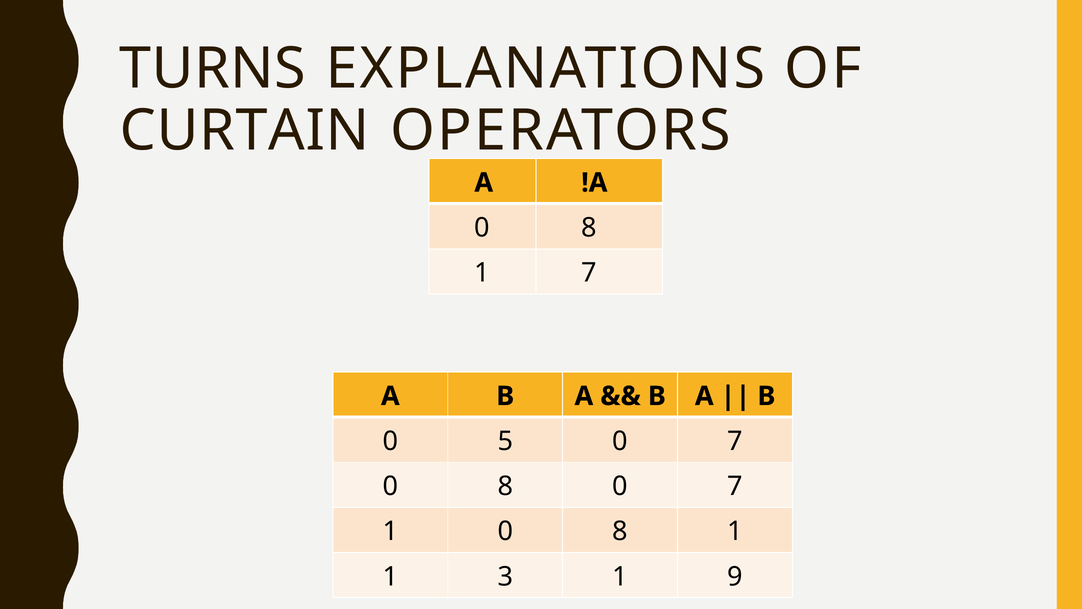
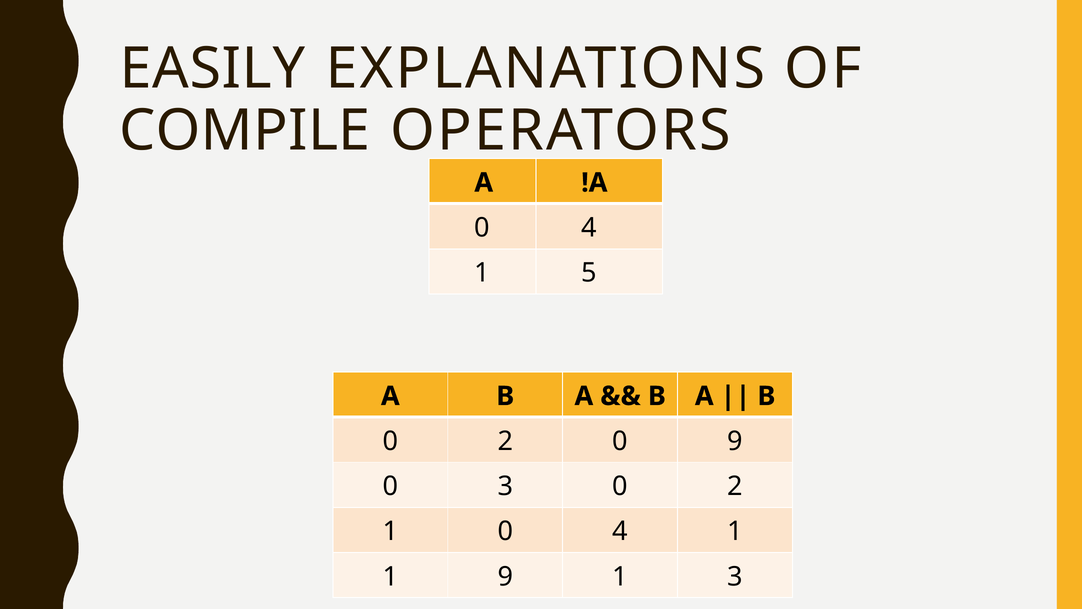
TURNS: TURNS -> EASILY
CURTAIN: CURTAIN -> COMPILE
8 at (589, 228): 8 -> 4
1 7: 7 -> 5
5 at (505, 441): 5 -> 2
7 at (735, 441): 7 -> 9
8 at (505, 486): 8 -> 3
7 at (735, 486): 7 -> 2
1 0 8: 8 -> 4
1 3: 3 -> 9
1 9: 9 -> 3
